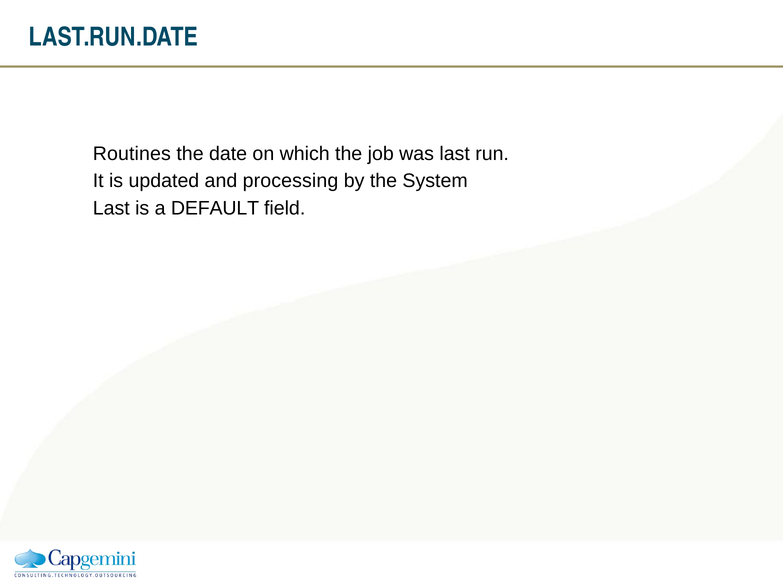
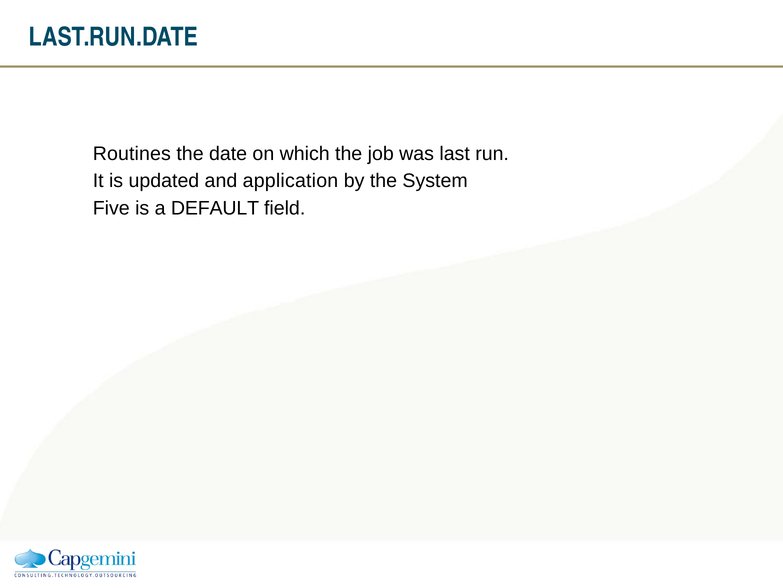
processing: processing -> application
Last at (111, 208): Last -> Five
